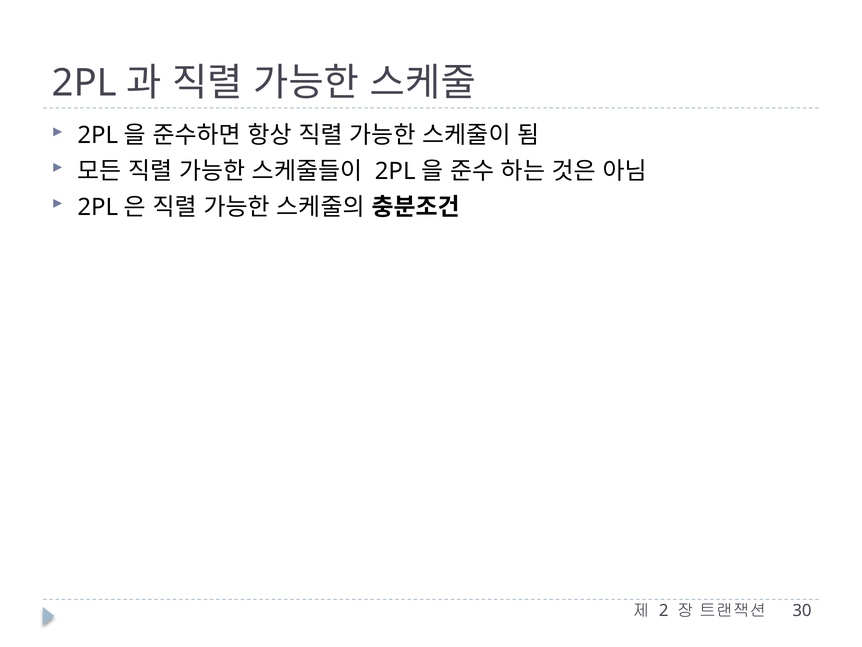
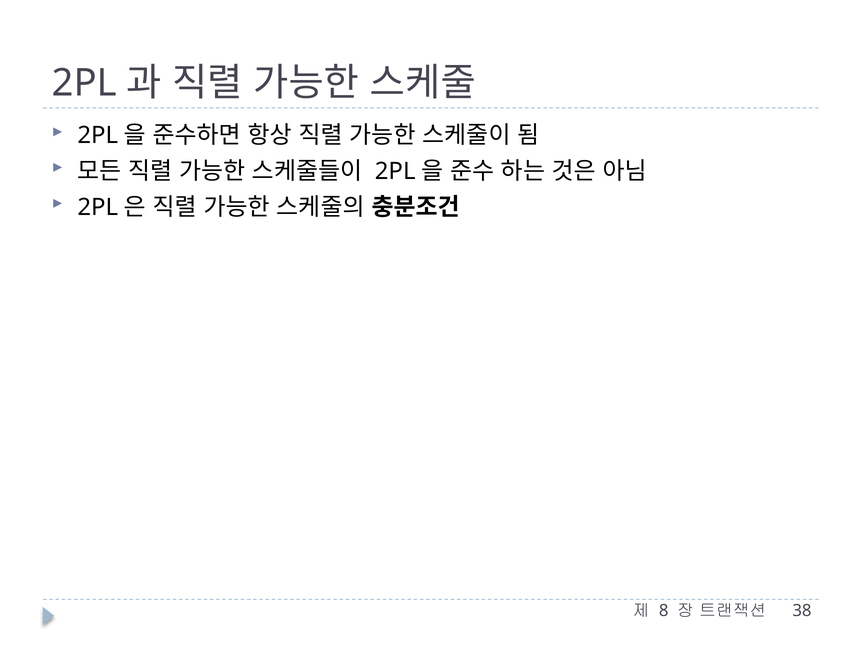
2: 2 -> 8
30: 30 -> 38
